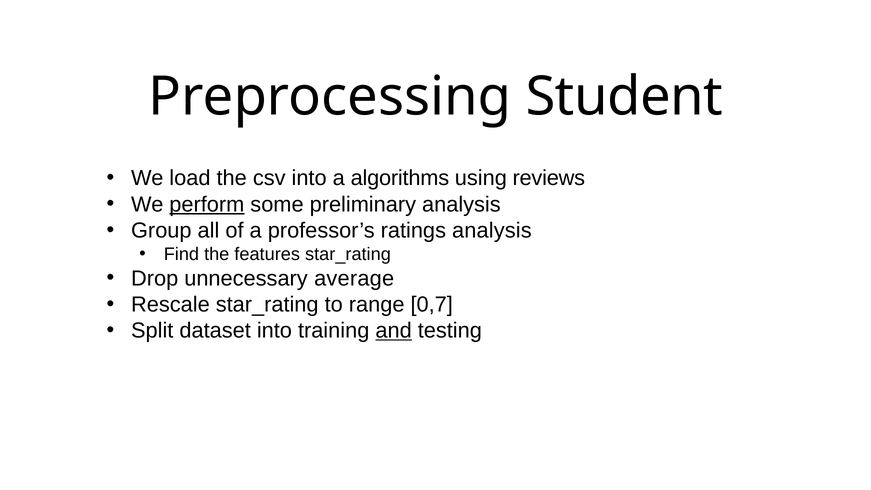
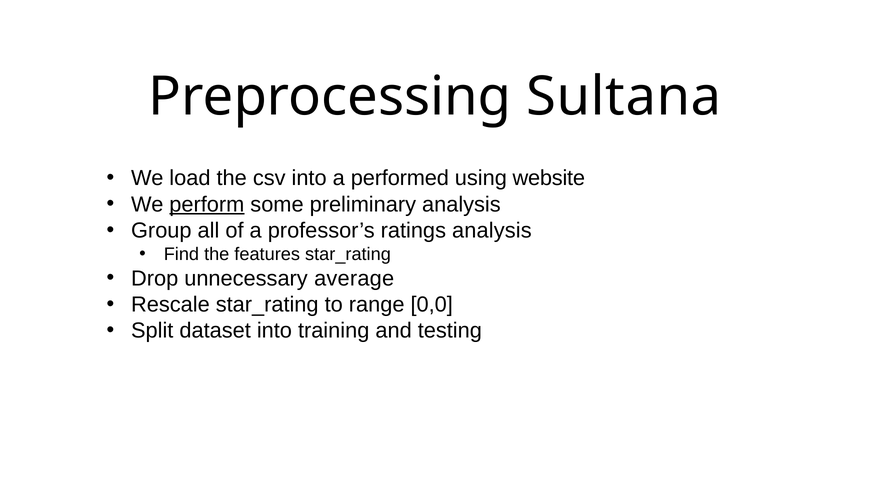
Student: Student -> Sultana
algorithms: algorithms -> performed
reviews: reviews -> website
0,7: 0,7 -> 0,0
and underline: present -> none
